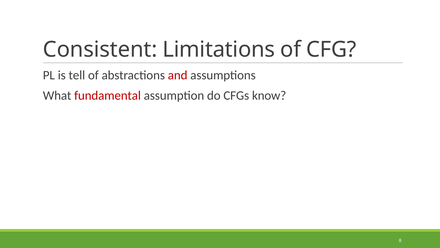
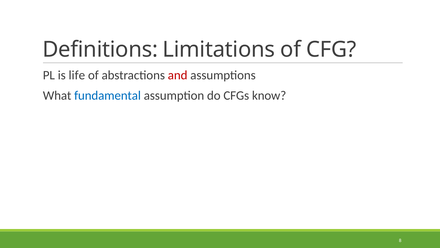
Consistent: Consistent -> Definitions
tell: tell -> life
fundamental colour: red -> blue
